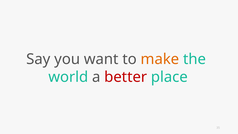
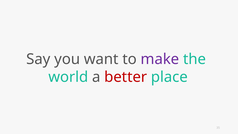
make colour: orange -> purple
